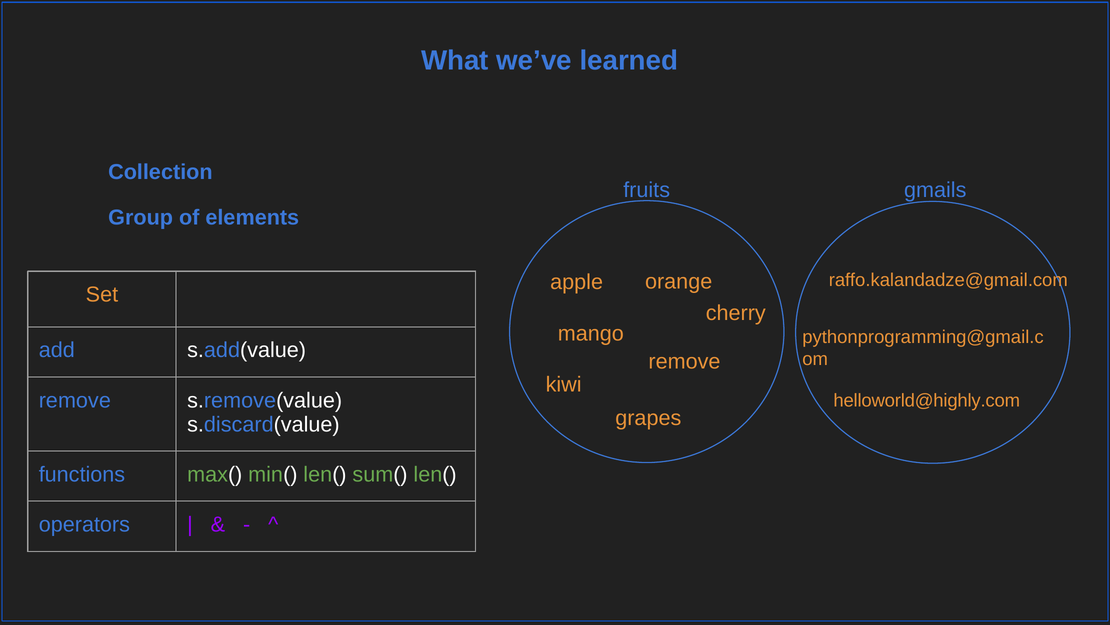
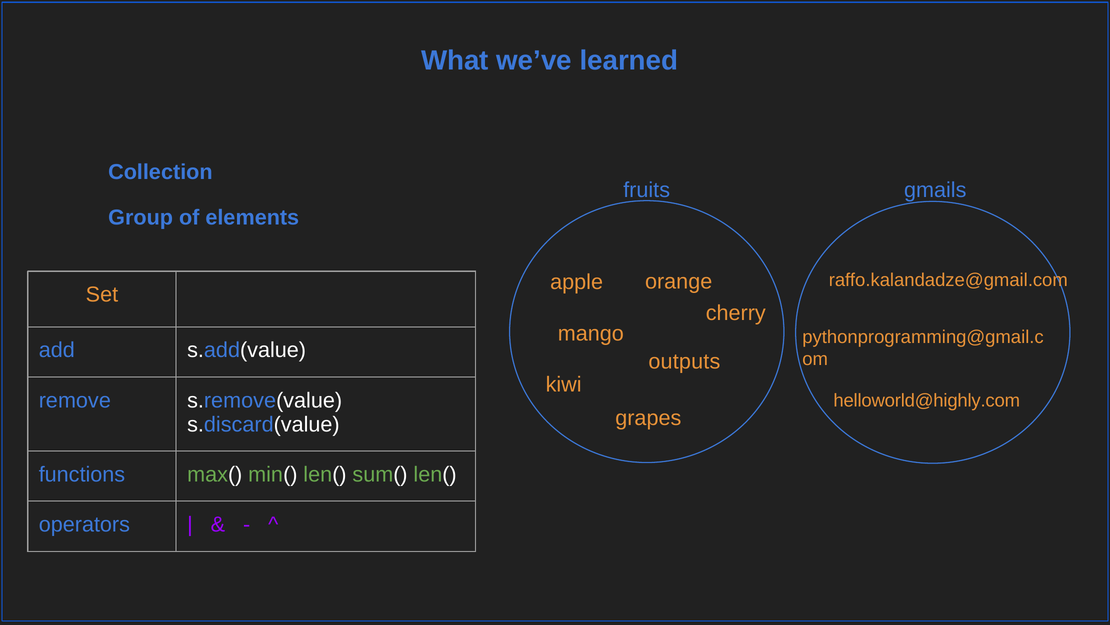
remove at (684, 361): remove -> outputs
